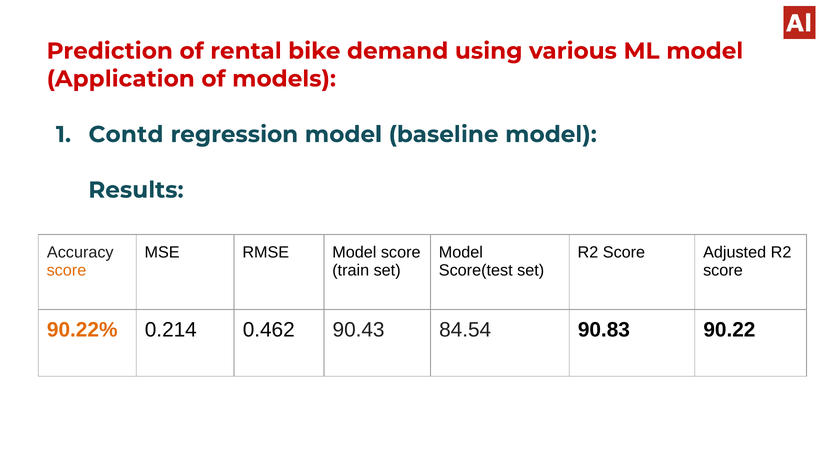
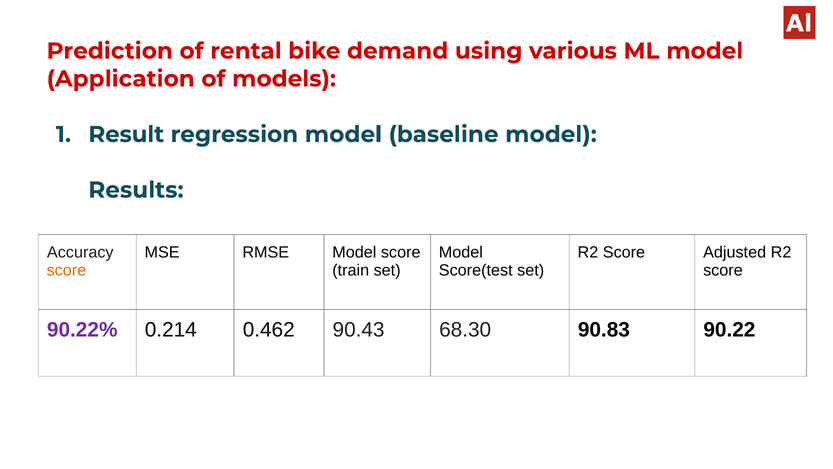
Contd: Contd -> Result
90.22% colour: orange -> purple
84.54: 84.54 -> 68.30
